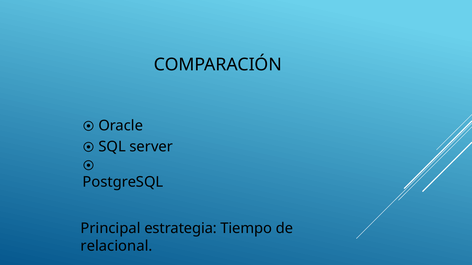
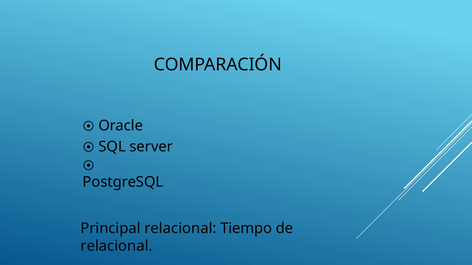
Principal estrategia: estrategia -> relacional
